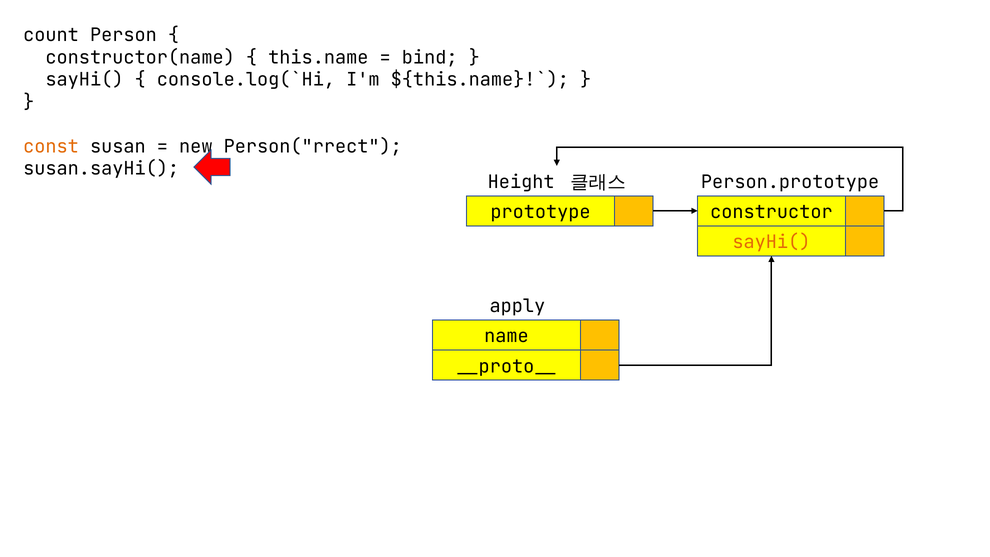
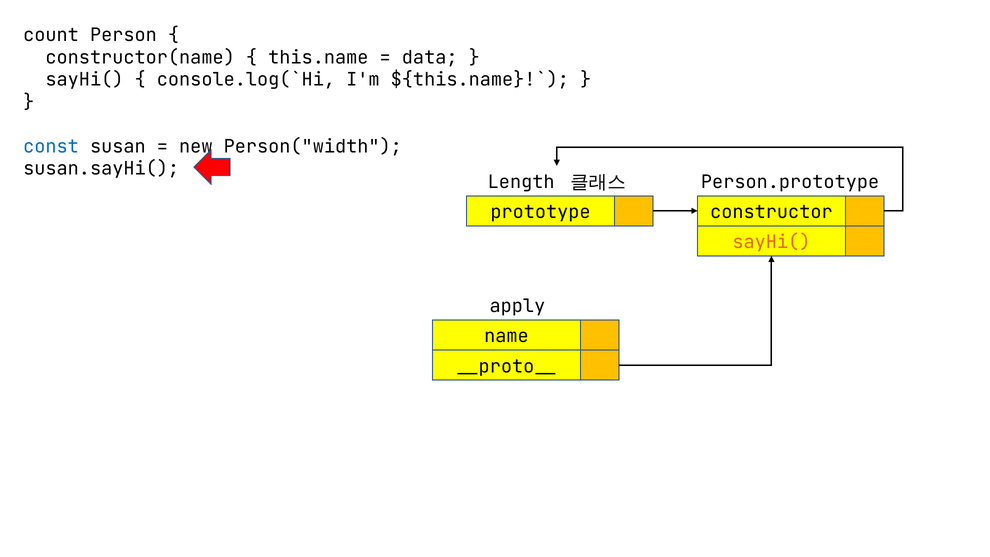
bind: bind -> data
const colour: orange -> blue
Person("rrect: Person("rrect -> Person("width
Height: Height -> Length
